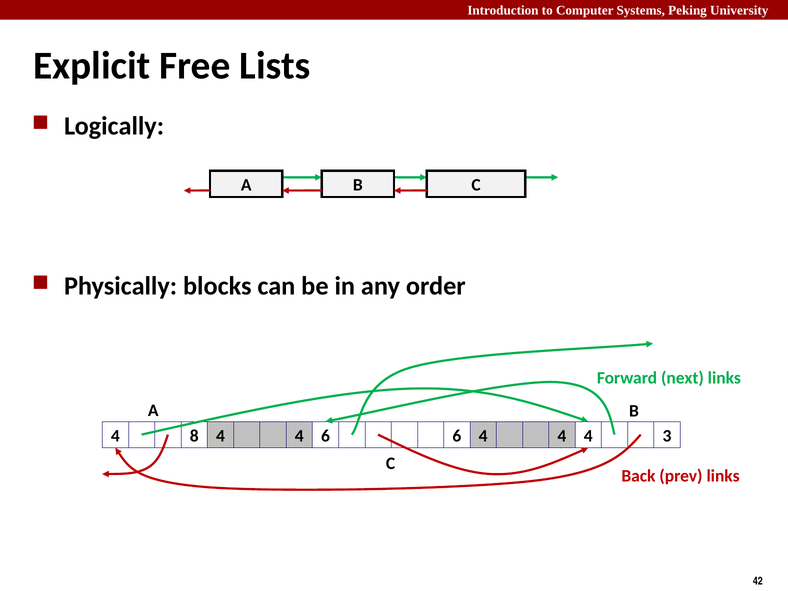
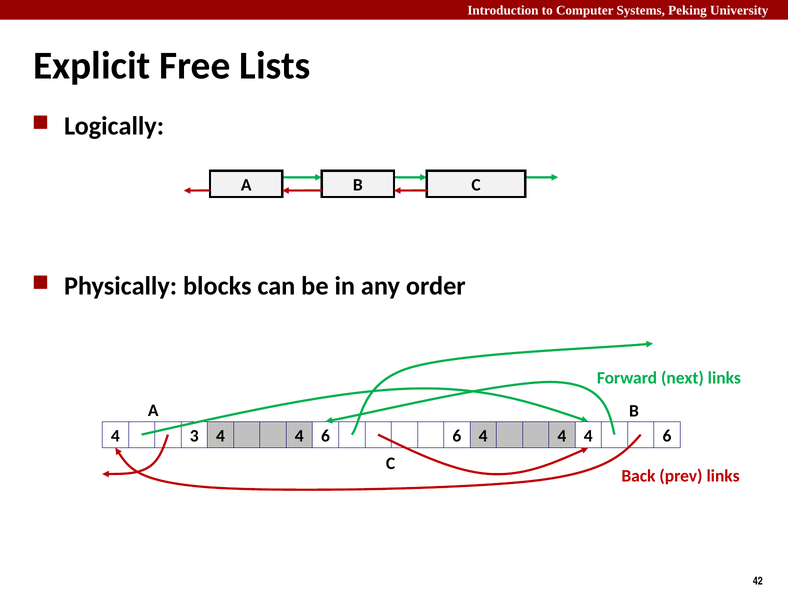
8: 8 -> 3
3 at (667, 436): 3 -> 6
